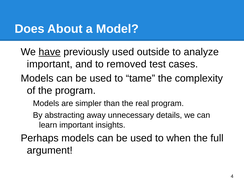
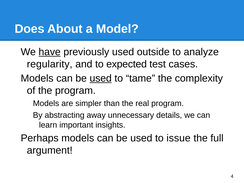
important at (50, 64): important -> regularity
removed: removed -> expected
used at (101, 78) underline: none -> present
when: when -> issue
